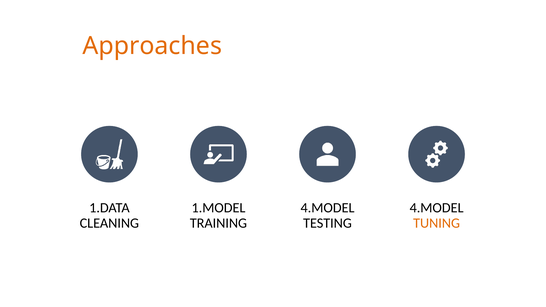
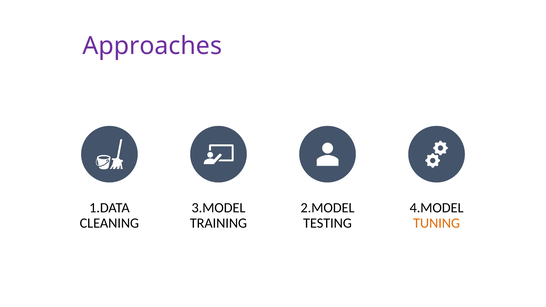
Approaches colour: orange -> purple
1.MODEL: 1.MODEL -> 3.MODEL
4.MODEL at (328, 208): 4.MODEL -> 2.MODEL
